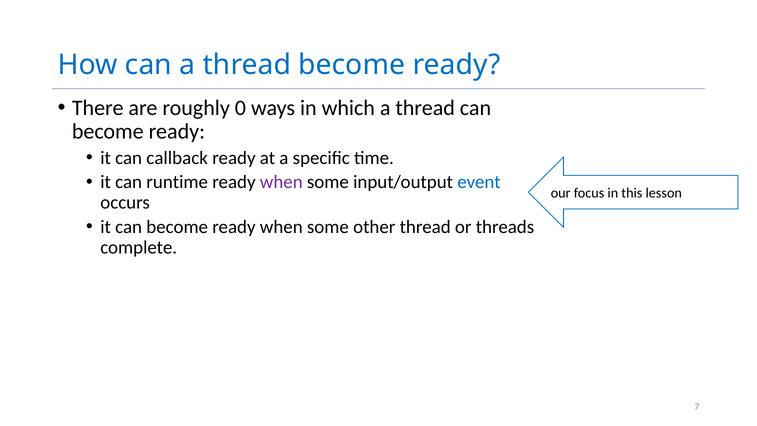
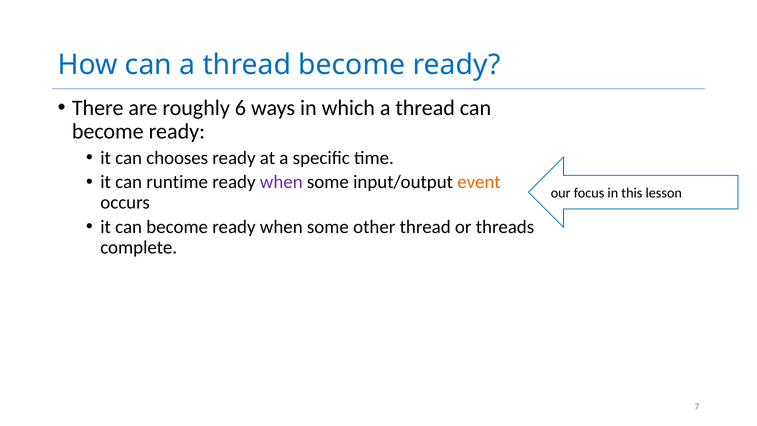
0: 0 -> 6
callback: callback -> chooses
event colour: blue -> orange
